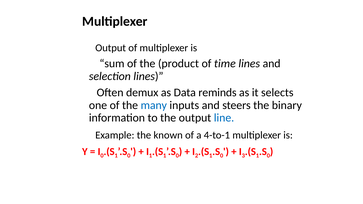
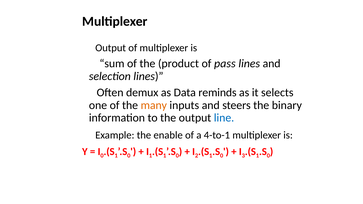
time: time -> pass
many colour: blue -> orange
known: known -> enable
